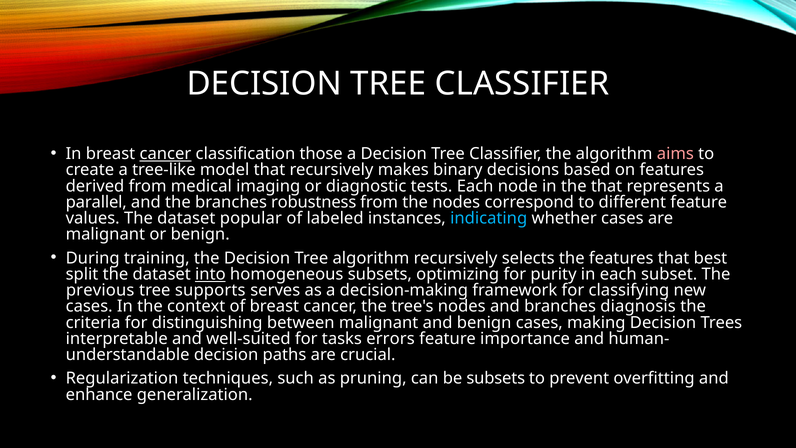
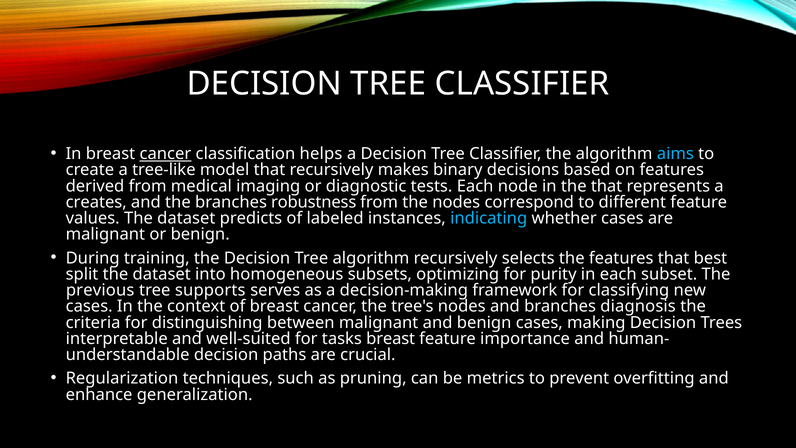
those: those -> helps
aims colour: pink -> light blue
parallel: parallel -> creates
popular: popular -> predicts
into underline: present -> none
tasks errors: errors -> breast
be subsets: subsets -> metrics
